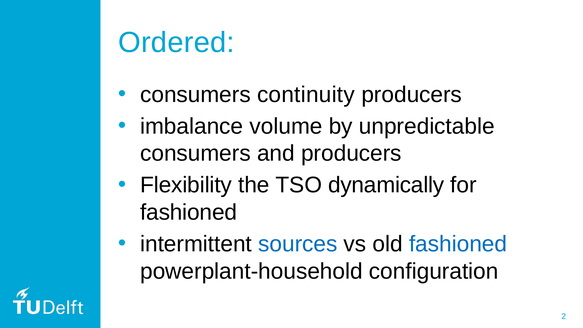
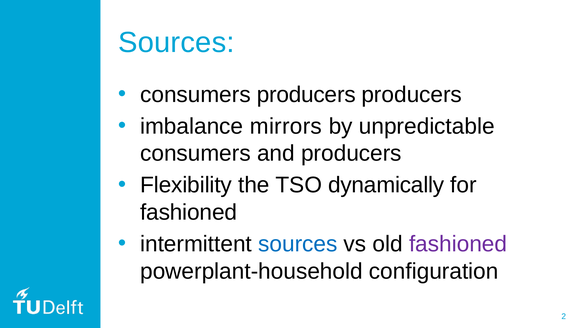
Ordered at (176, 42): Ordered -> Sources
consumers continuity: continuity -> producers
volume: volume -> mirrors
fashioned at (458, 244) colour: blue -> purple
